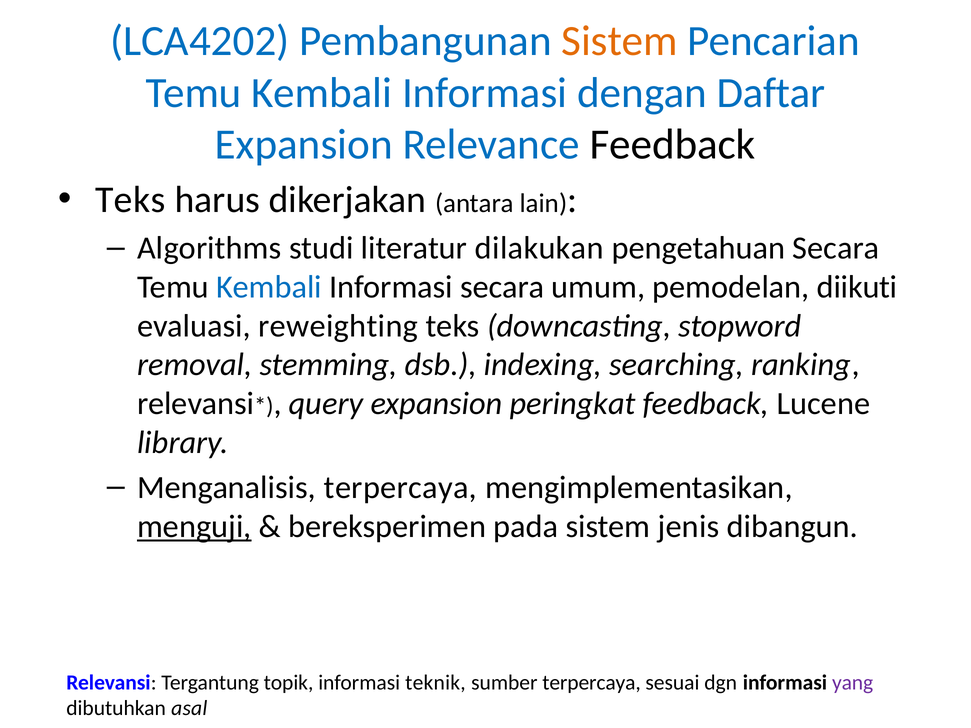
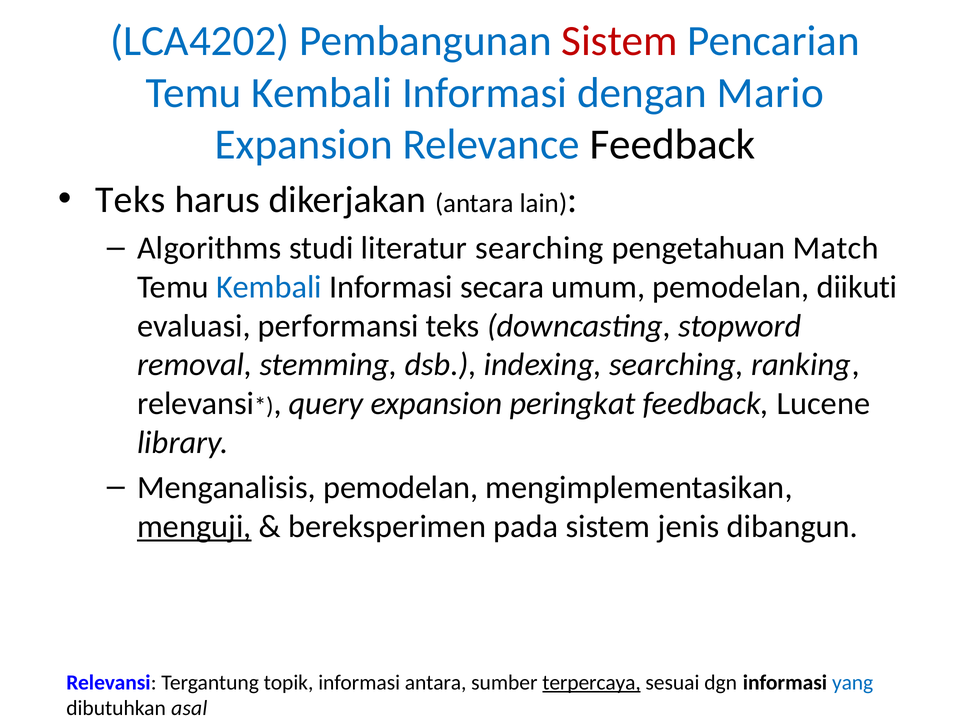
Sistem at (620, 41) colour: orange -> red
Daftar: Daftar -> Mario
literatur dilakukan: dilakukan -> searching
pengetahuan Secara: Secara -> Match
reweighting: reweighting -> performansi
Menganalisis terpercaya: terpercaya -> pemodelan
informasi teknik: teknik -> antara
terpercaya at (592, 683) underline: none -> present
yang colour: purple -> blue
